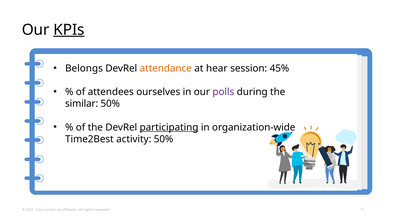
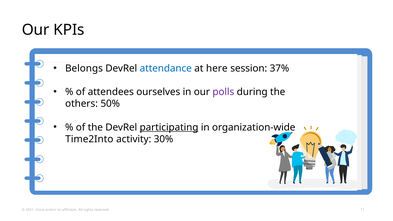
KPIs underline: present -> none
attendance colour: orange -> blue
hear: hear -> here
45%: 45% -> 37%
similar: similar -> others
Time2Best: Time2Best -> Time2Into
activity 50%: 50% -> 30%
